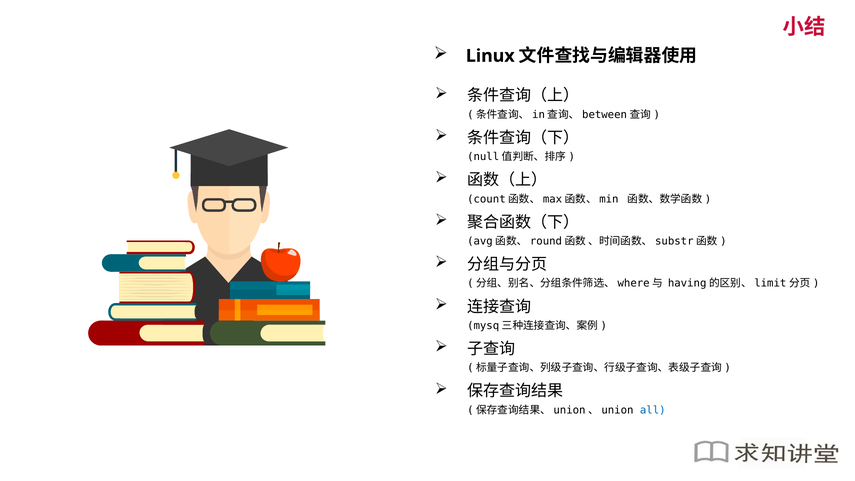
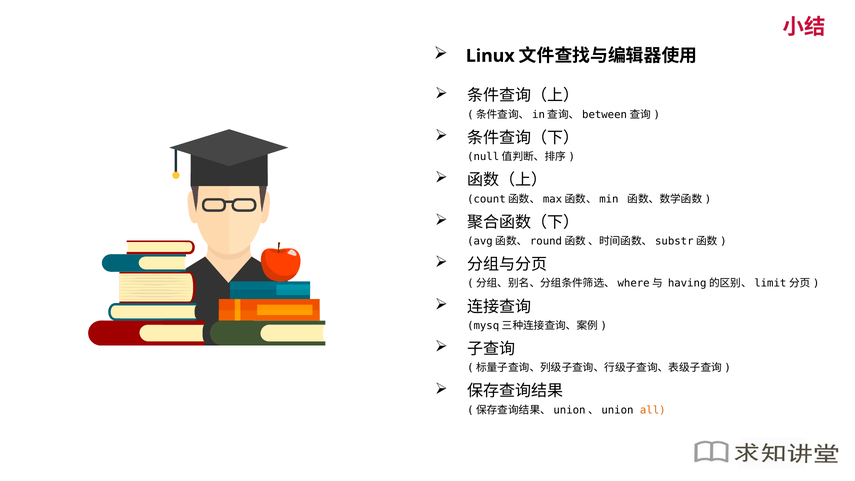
all colour: blue -> orange
